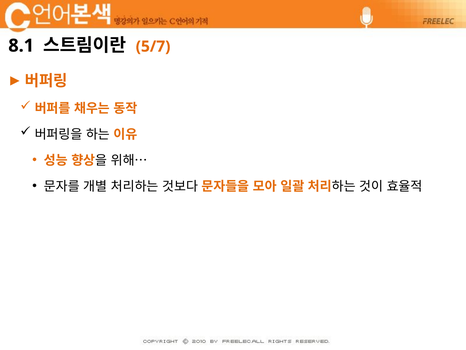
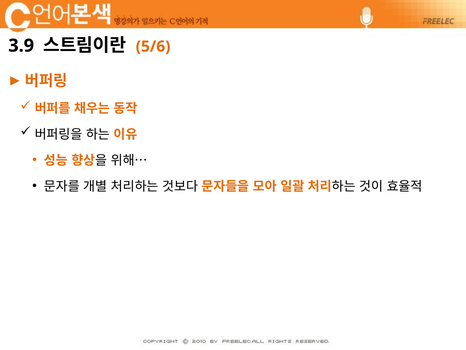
8.1: 8.1 -> 3.9
5/7: 5/7 -> 5/6
